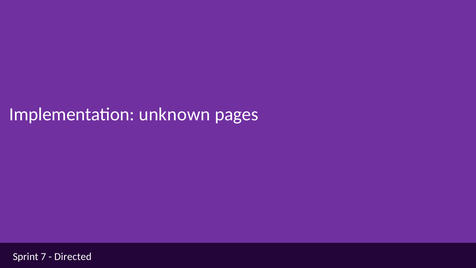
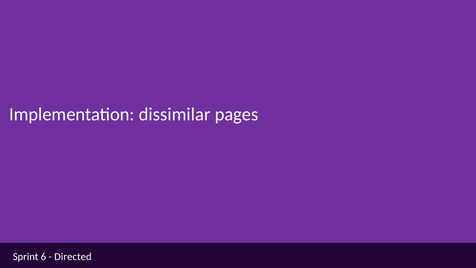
unknown: unknown -> dissimilar
7: 7 -> 6
